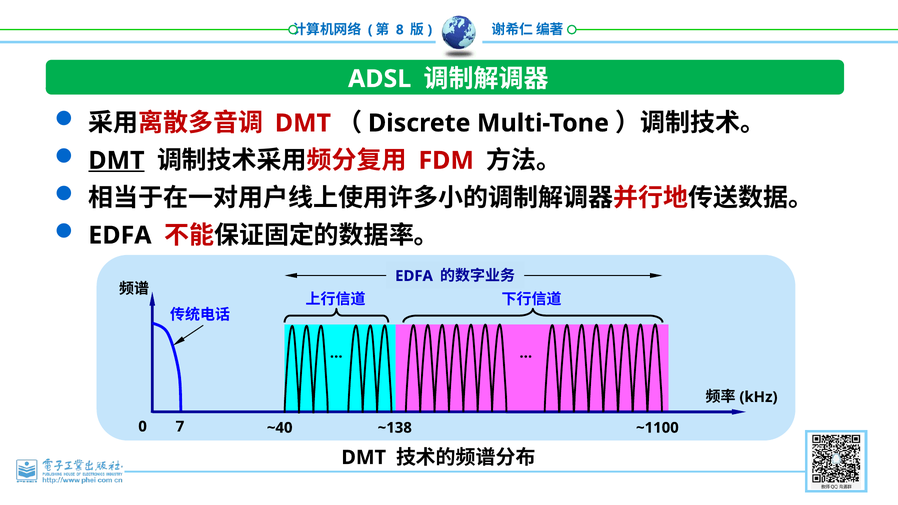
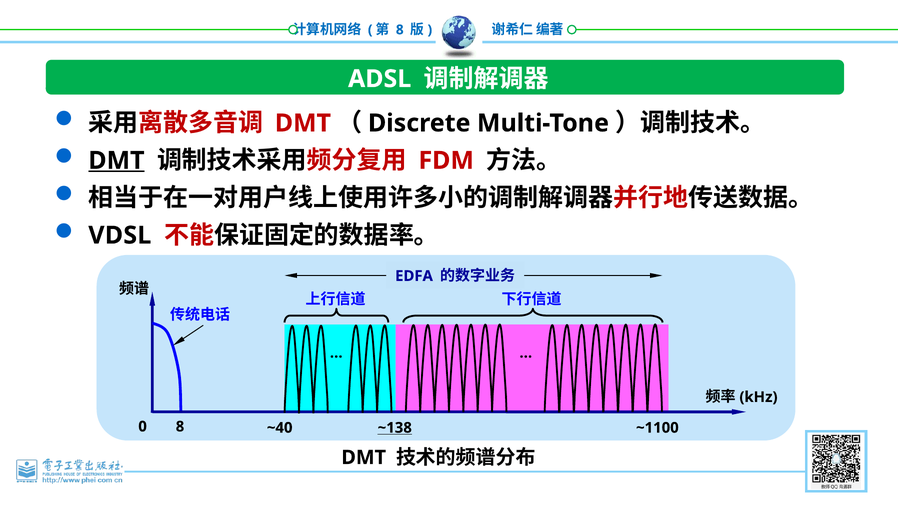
EDFA at (120, 235): EDFA -> VDSL
0 7: 7 -> 8
~138 underline: none -> present
